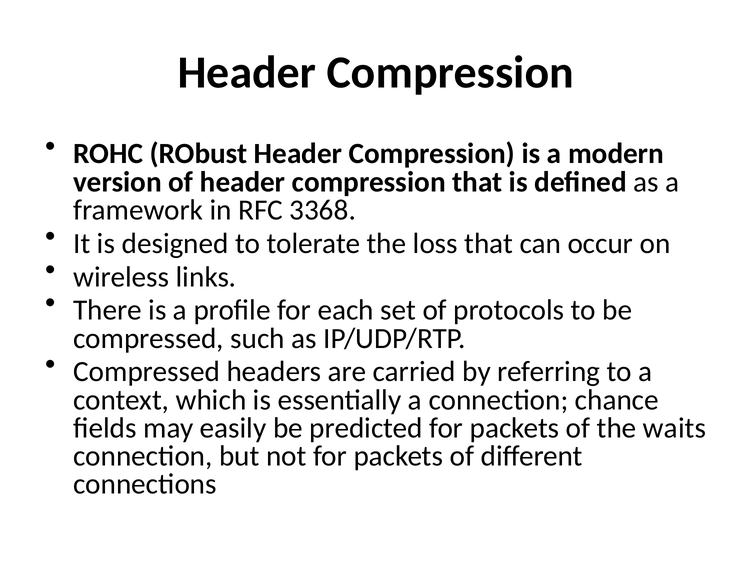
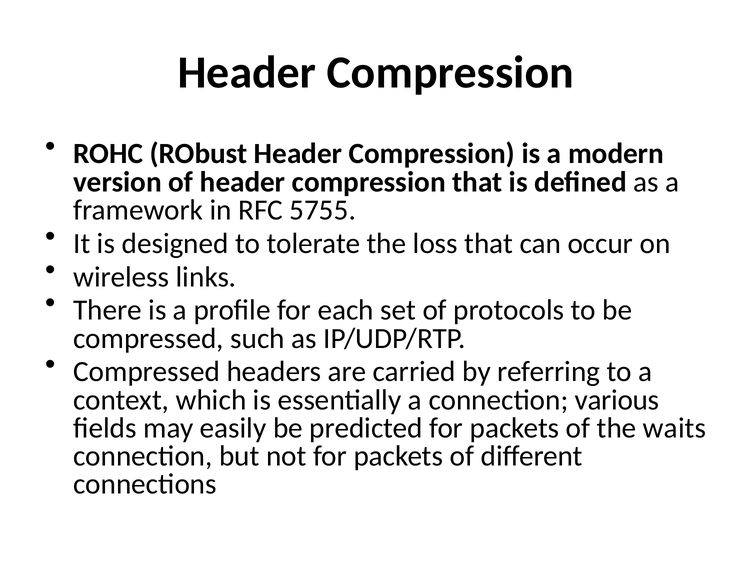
3368: 3368 -> 5755
chance: chance -> various
